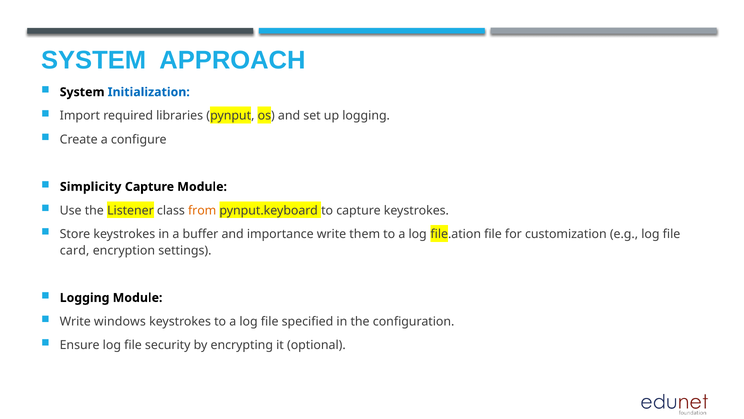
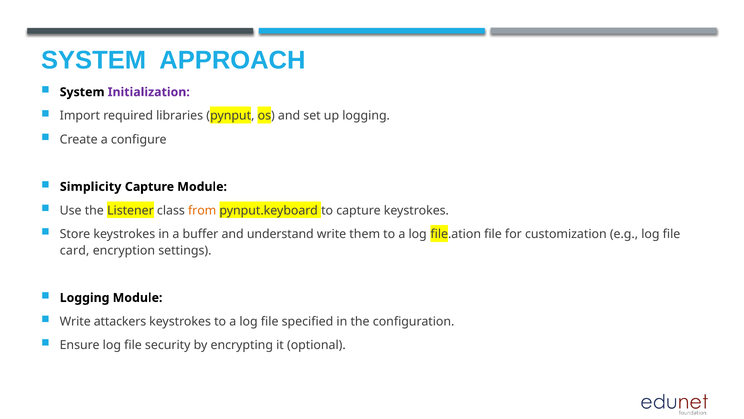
Initialization colour: blue -> purple
importance: importance -> understand
windows: windows -> attackers
